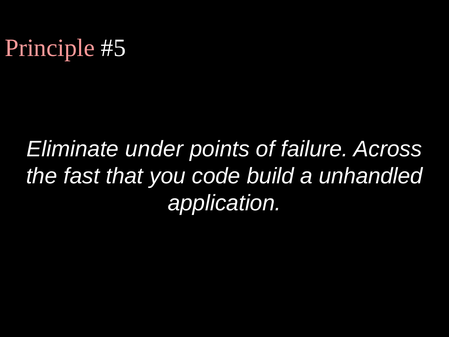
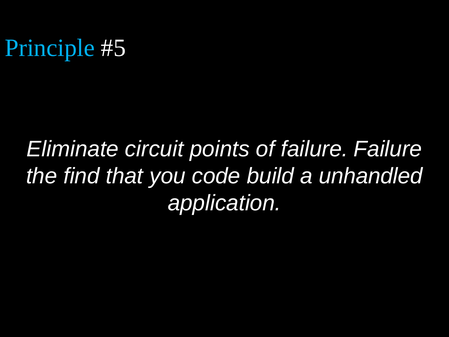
Principle colour: pink -> light blue
under: under -> circuit
failure Across: Across -> Failure
fast: fast -> find
